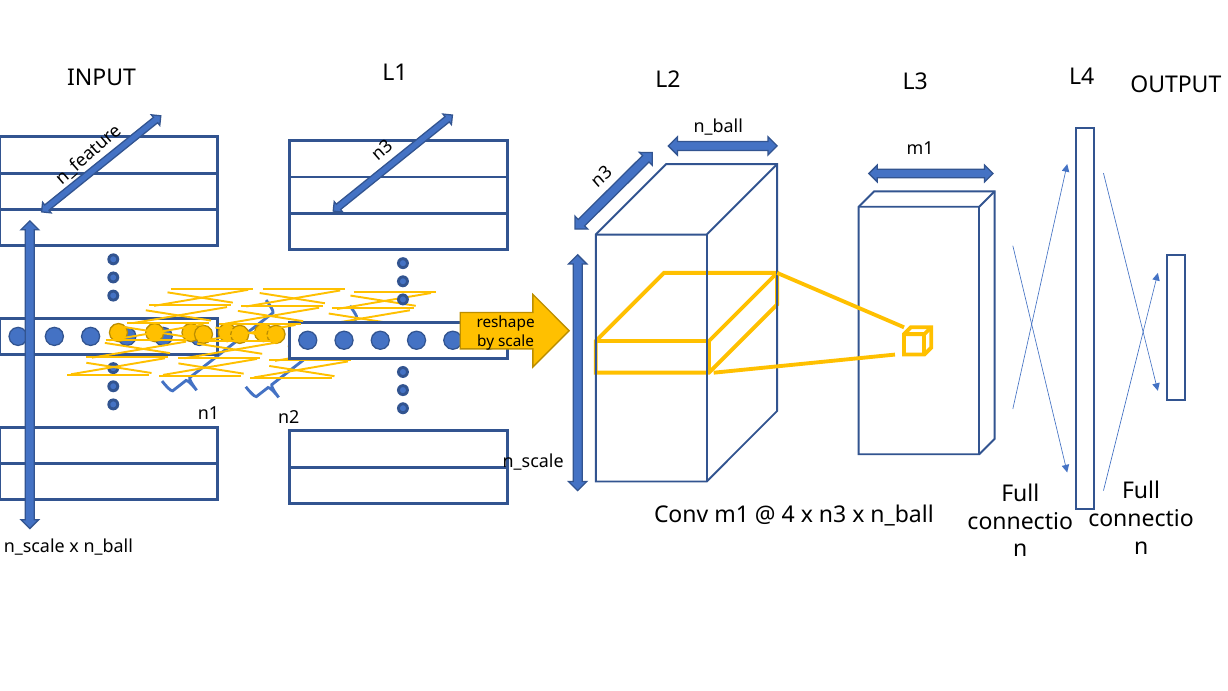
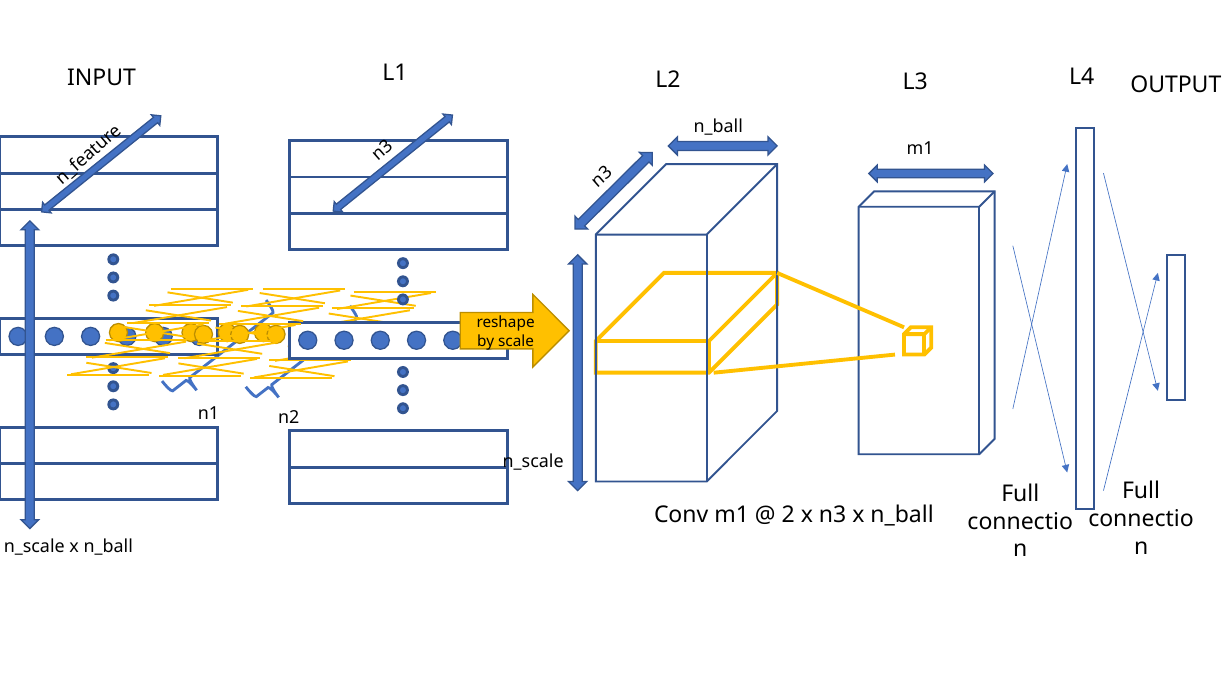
4: 4 -> 2
